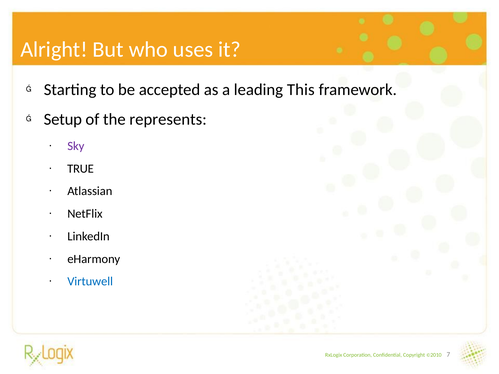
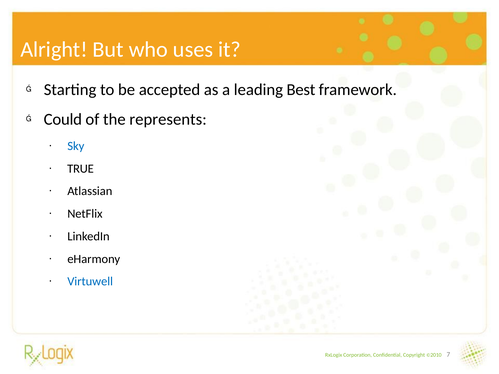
This: This -> Best
Setup: Setup -> Could
Sky colour: purple -> blue
